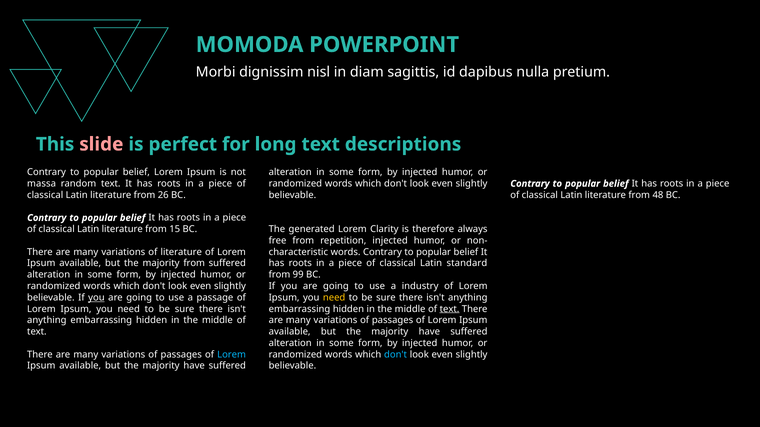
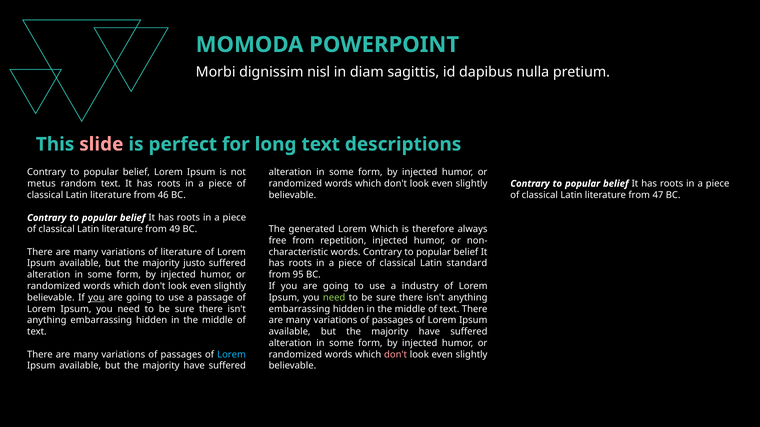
massa: massa -> metus
26: 26 -> 46
48: 48 -> 47
15: 15 -> 49
Lorem Clarity: Clarity -> Which
majority from: from -> justo
99: 99 -> 95
need at (334, 298) colour: yellow -> light green
text at (450, 309) underline: present -> none
don't at (396, 355) colour: light blue -> pink
